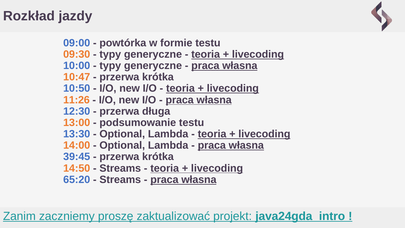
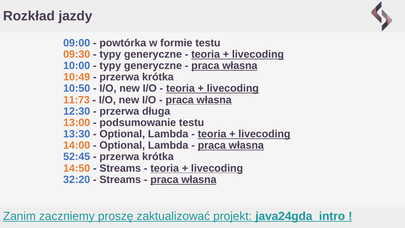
10:47: 10:47 -> 10:49
11:26: 11:26 -> 11:73
39:45: 39:45 -> 52:45
65:20: 65:20 -> 32:20
